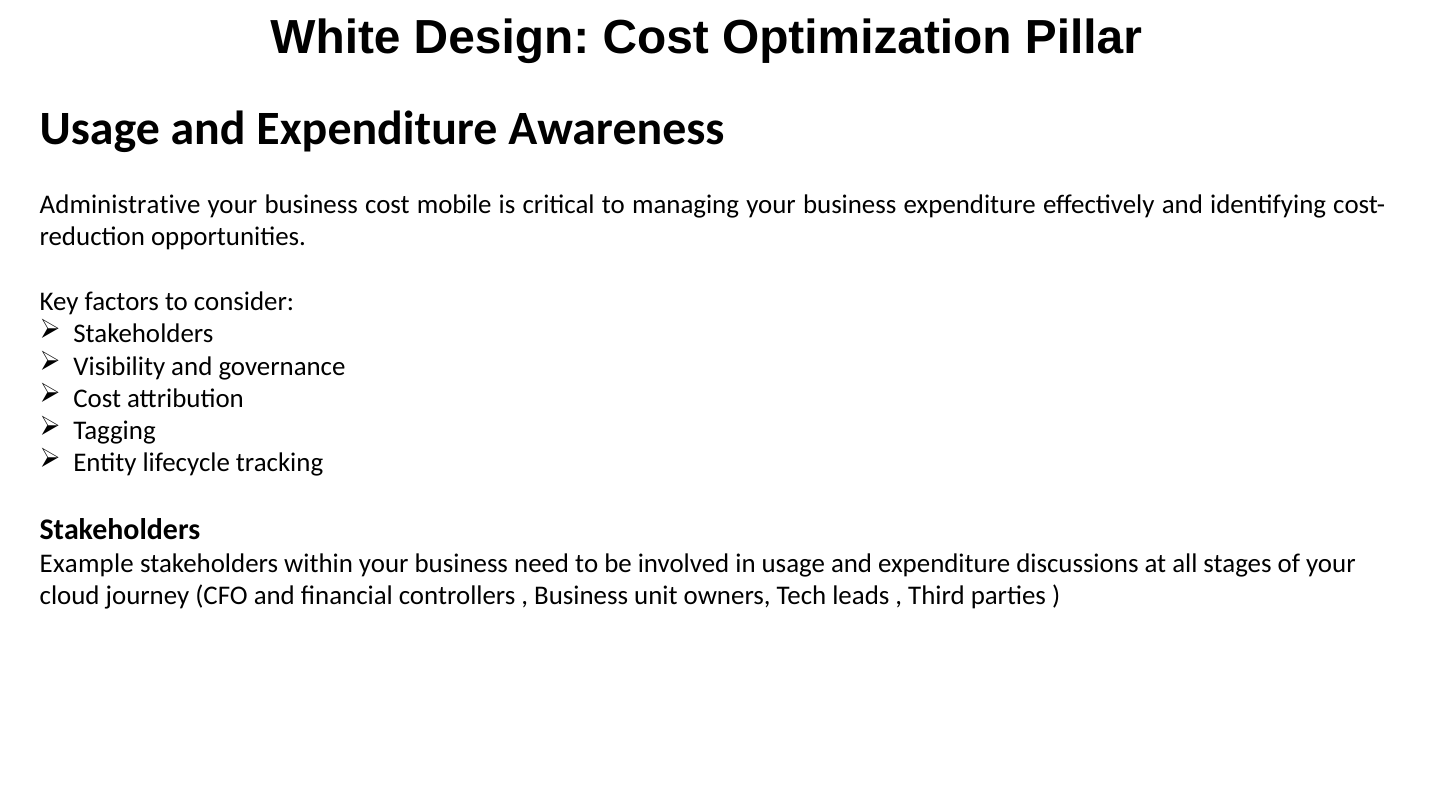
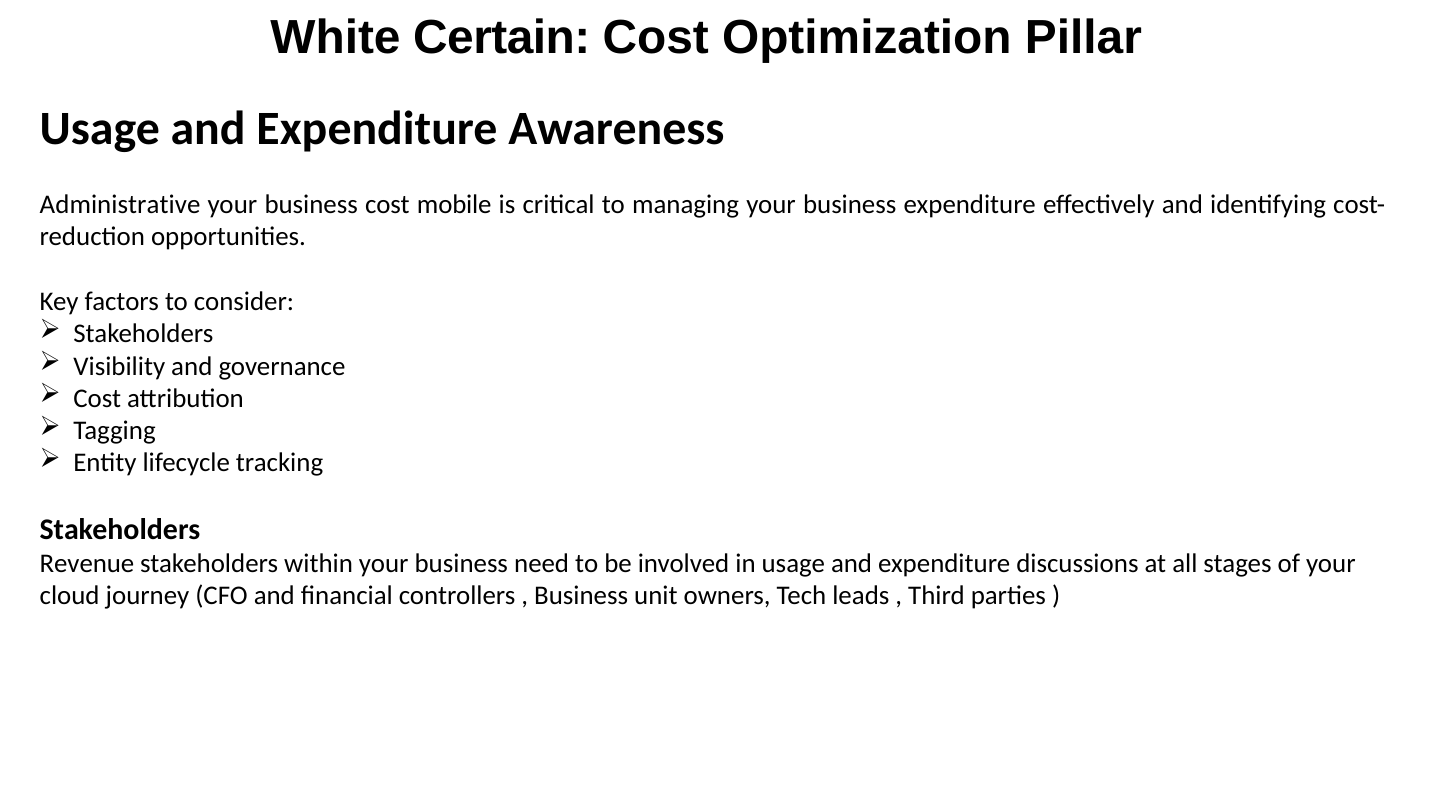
Design: Design -> Certain
Example: Example -> Revenue
